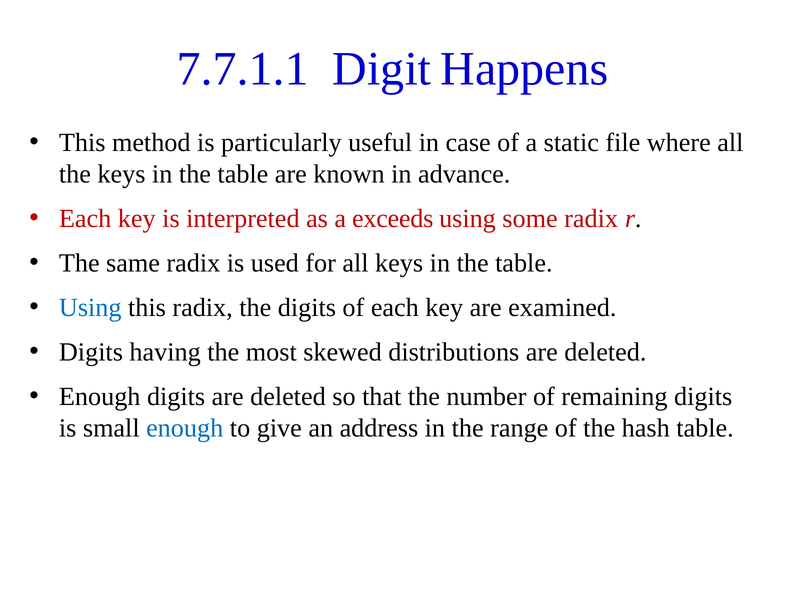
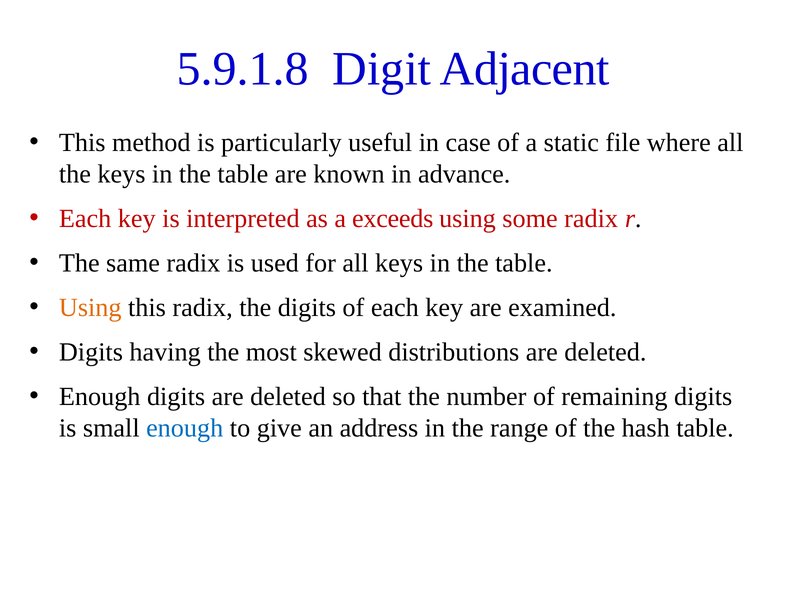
7.7.1.1: 7.7.1.1 -> 5.9.1.8
Happens: Happens -> Adjacent
Using at (90, 308) colour: blue -> orange
